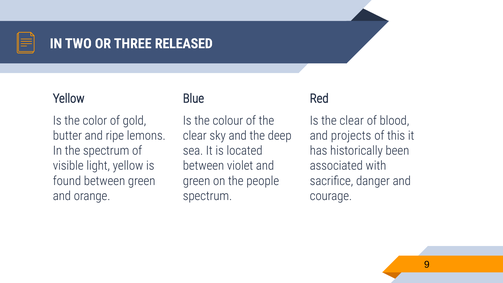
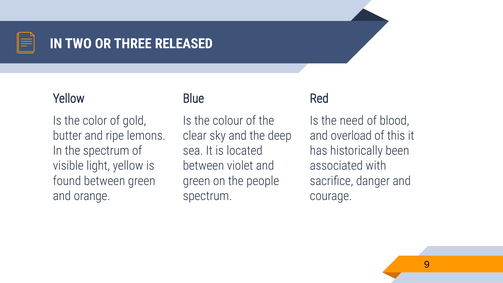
Is the clear: clear -> need
projects: projects -> overload
